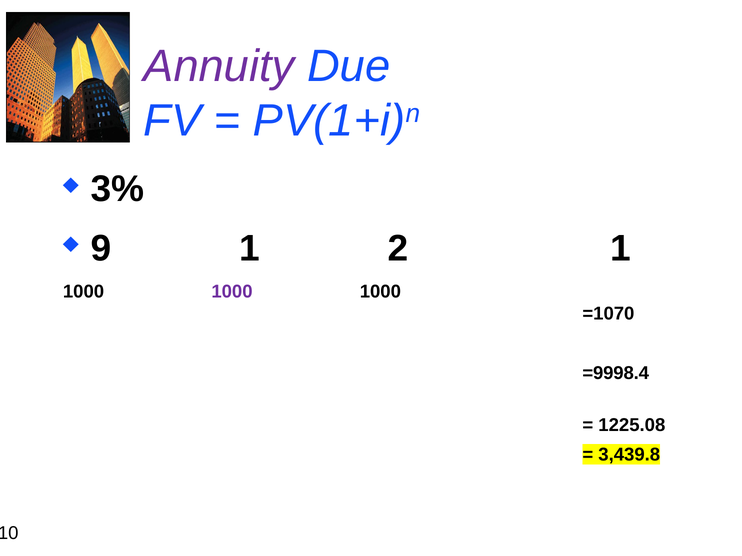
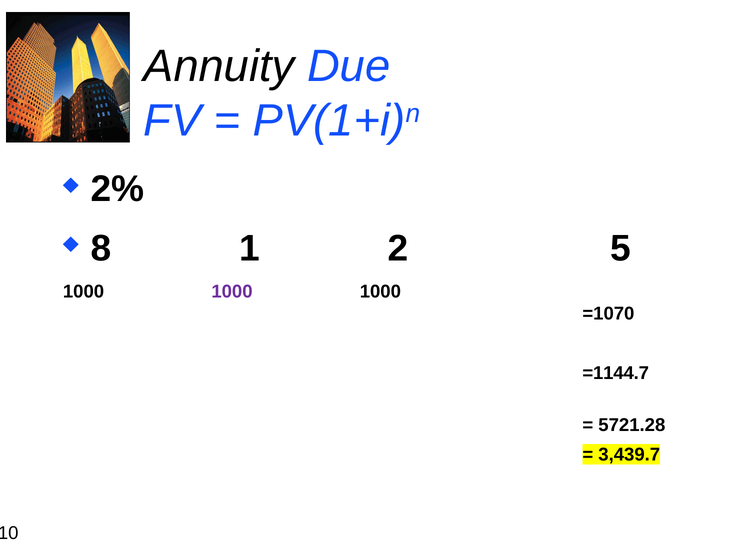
Annuity colour: purple -> black
3%: 3% -> 2%
9: 9 -> 8
2 1: 1 -> 5
=9998.4: =9998.4 -> =1144.7
1225.08: 1225.08 -> 5721.28
3,439.8: 3,439.8 -> 3,439.7
